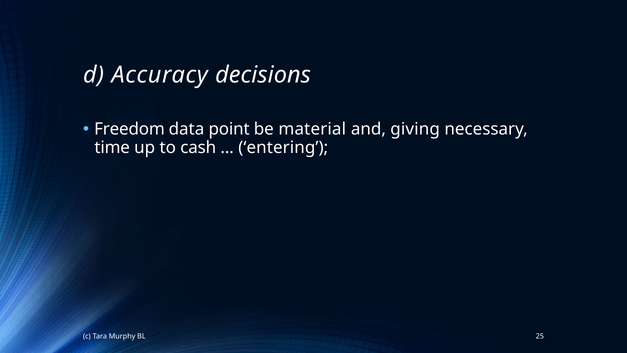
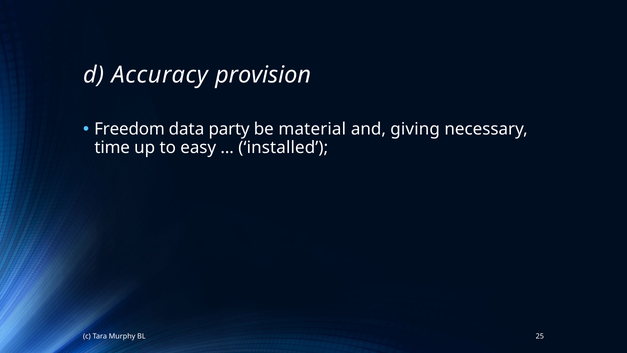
decisions: decisions -> provision
point: point -> party
cash: cash -> easy
entering: entering -> installed
